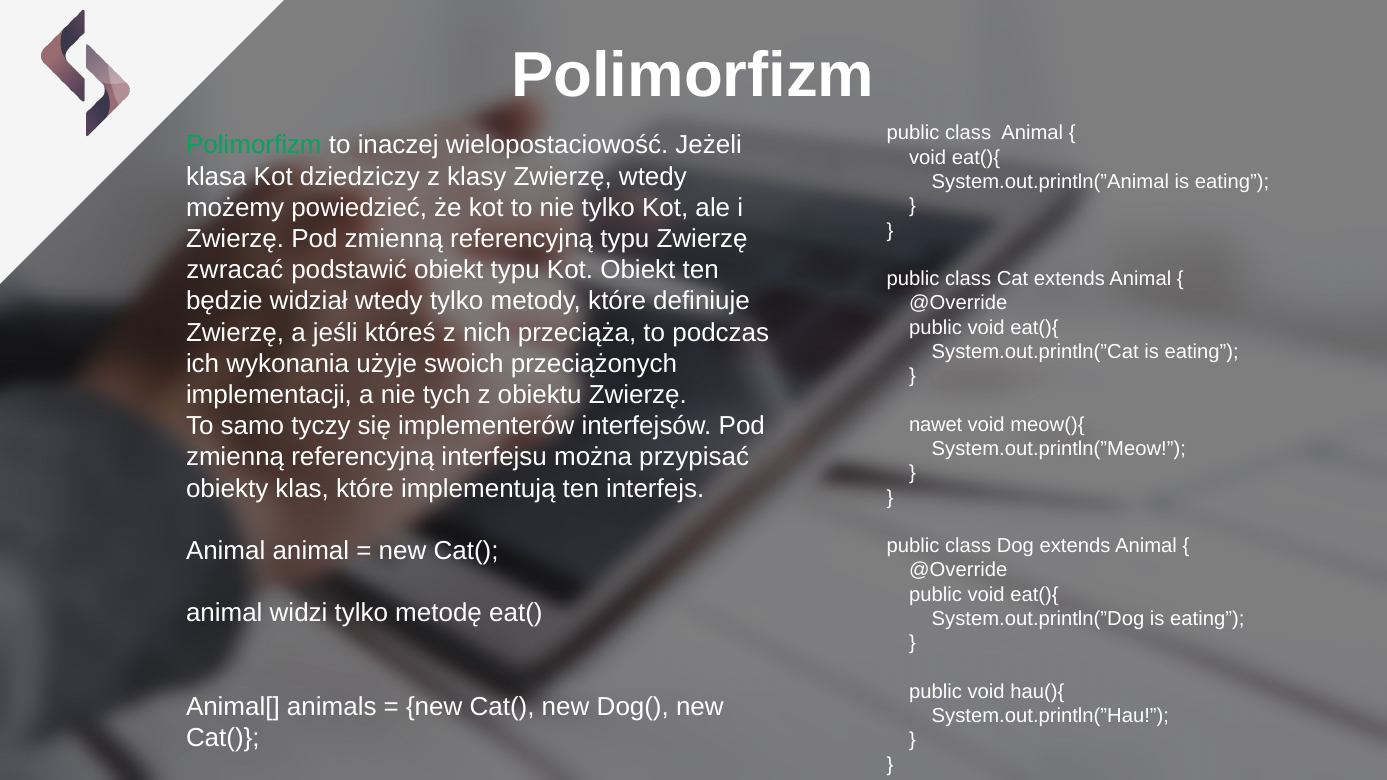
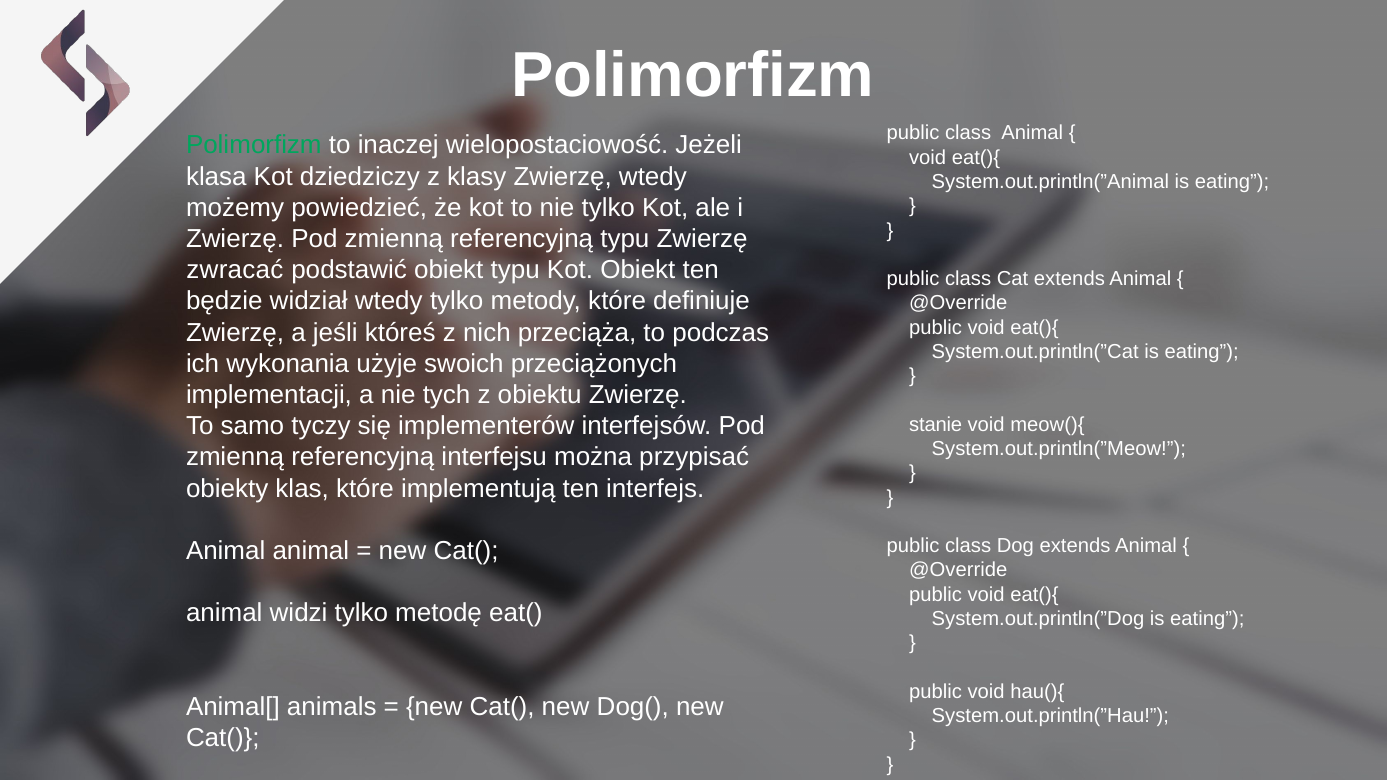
nawet: nawet -> stanie
